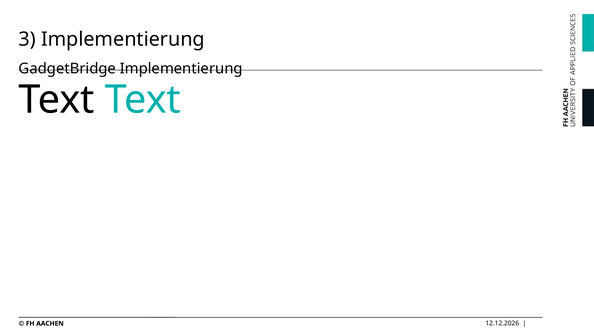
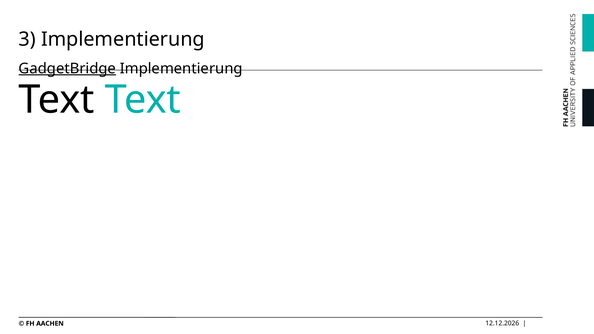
GadgetBridge underline: none -> present
